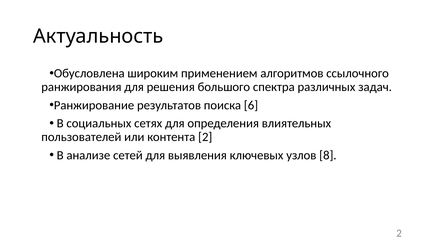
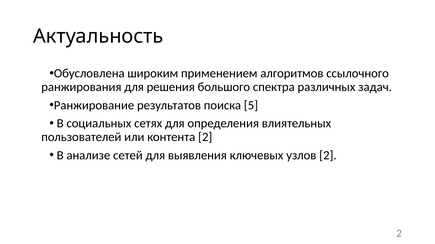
6: 6 -> 5
узлов 8: 8 -> 2
